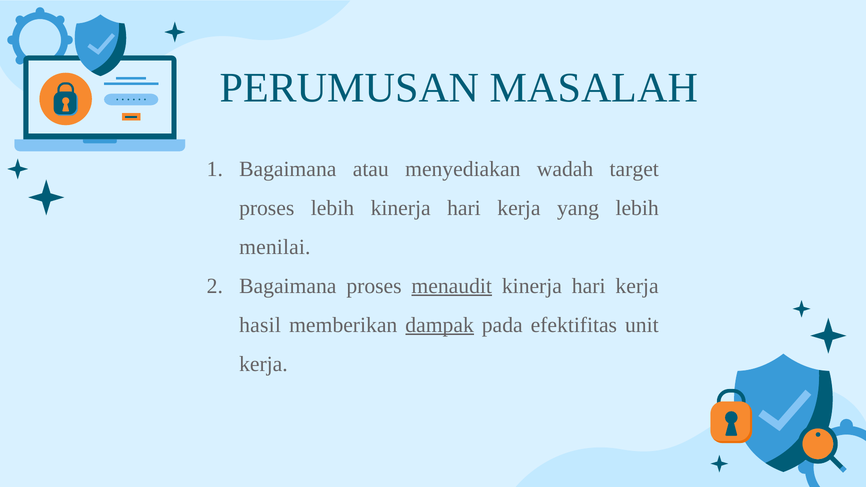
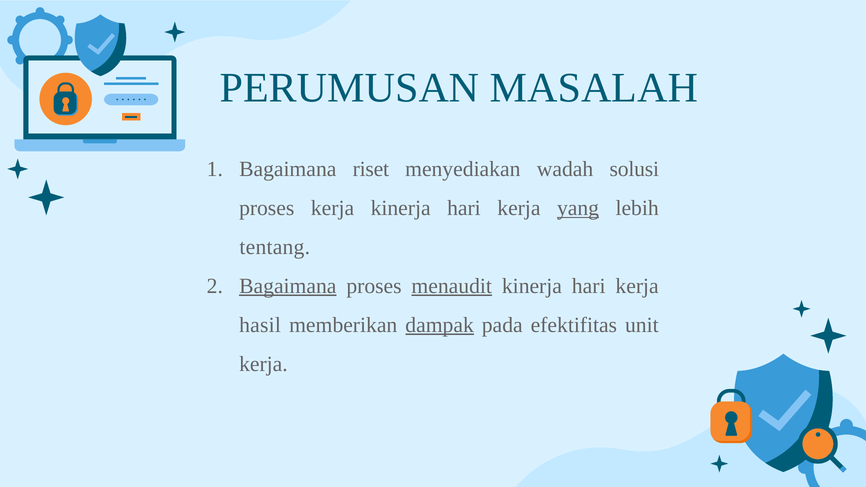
atau: atau -> riset
target: target -> solusi
proses lebih: lebih -> kerja
yang underline: none -> present
menilai: menilai -> tentang
Bagaimana at (288, 286) underline: none -> present
